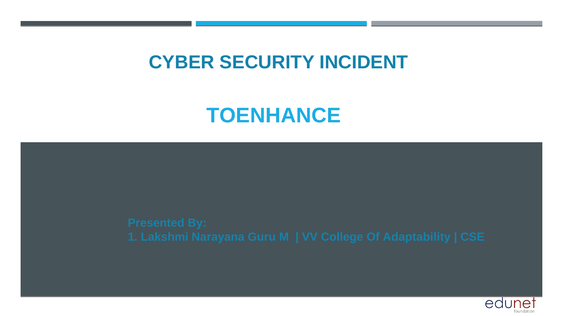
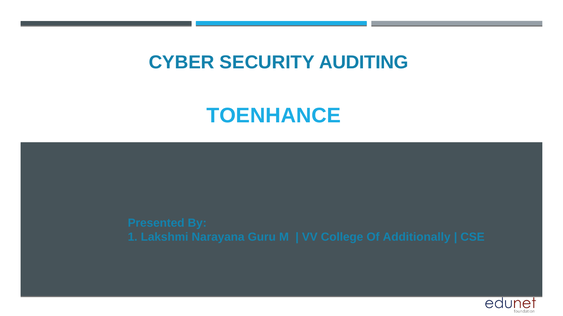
INCIDENT: INCIDENT -> AUDITING
Adaptability: Adaptability -> Additionally
